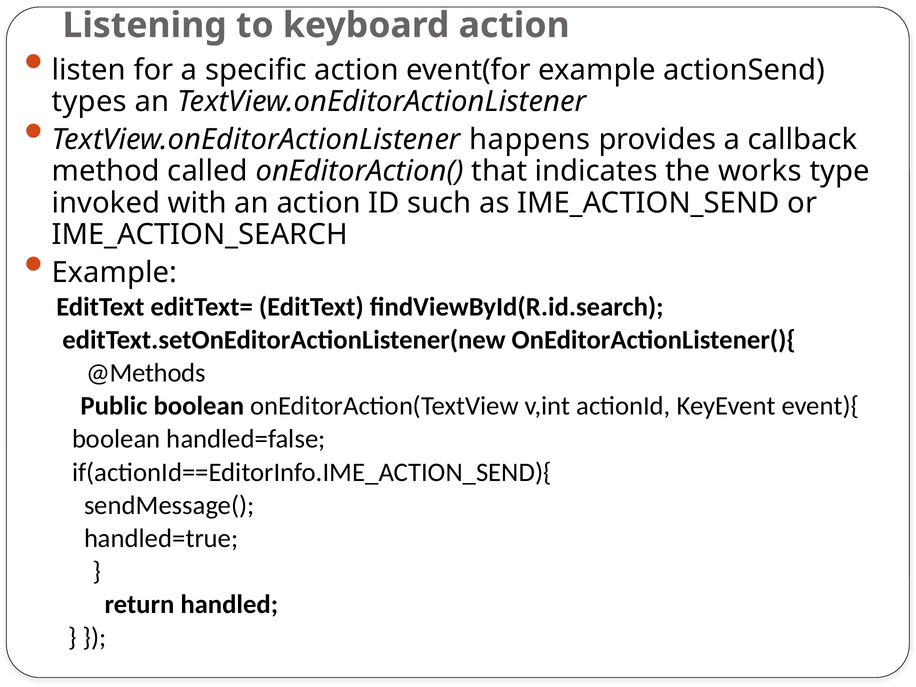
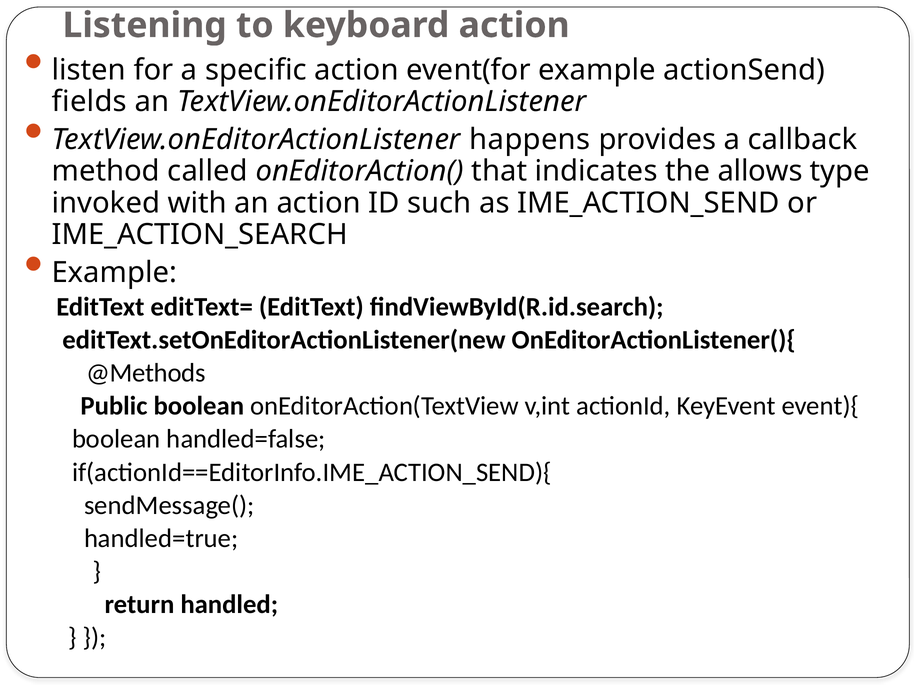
types: types -> fields
works: works -> allows
